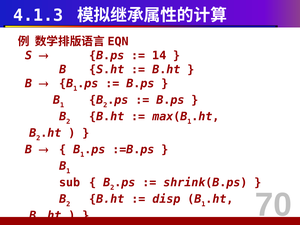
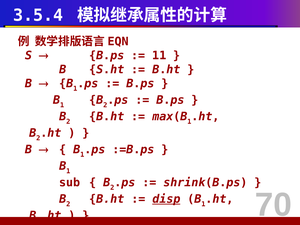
4.1.3: 4.1.3 -> 3.5.4
14: 14 -> 11
disp underline: none -> present
